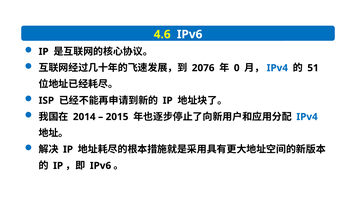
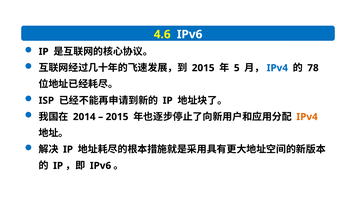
2076 at (203, 68): 2076 -> 2015
0: 0 -> 5
51: 51 -> 78
IPv4 at (307, 117) colour: blue -> orange
